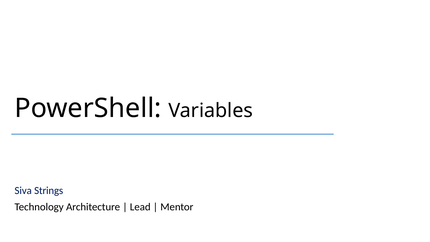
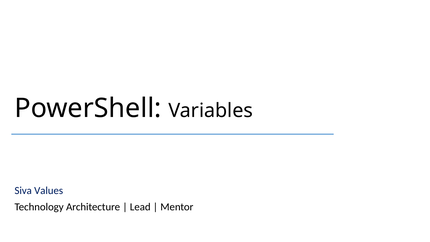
Strings: Strings -> Values
